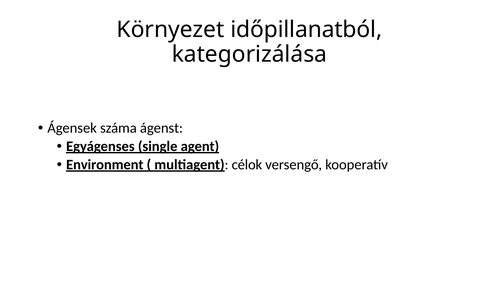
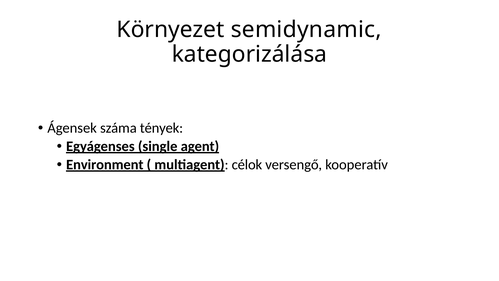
időpillanatból: időpillanatból -> semidynamic
ágenst: ágenst -> tények
